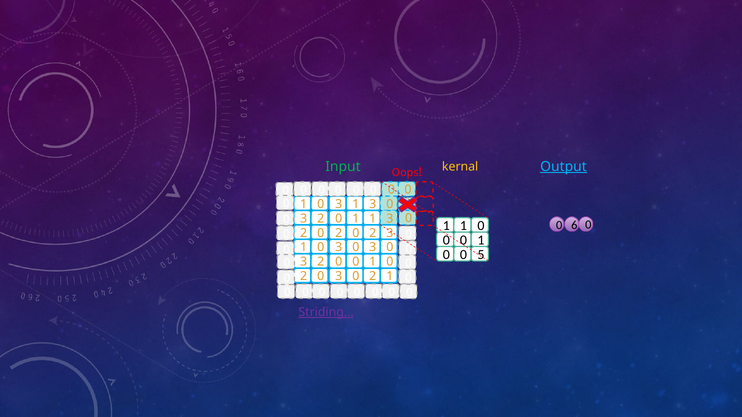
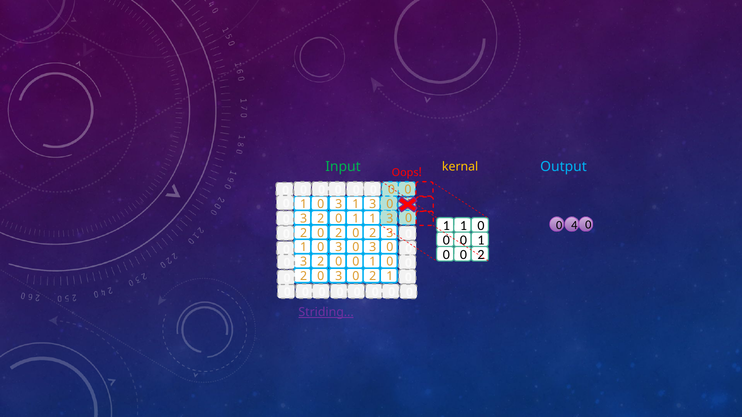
Output underline: present -> none
6: 6 -> 4
0 0 5: 5 -> 2
